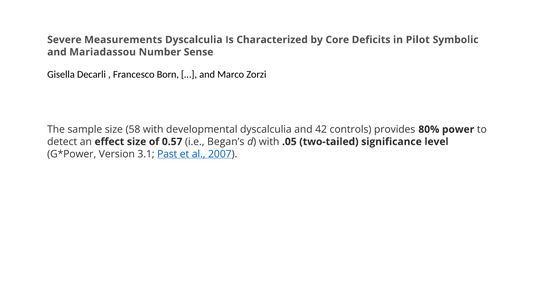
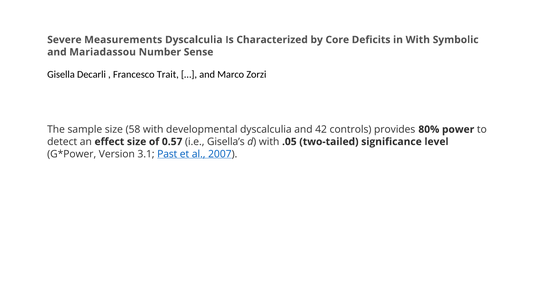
in Pilot: Pilot -> With
Born: Born -> Trait
Began’s: Began’s -> Gisella’s
